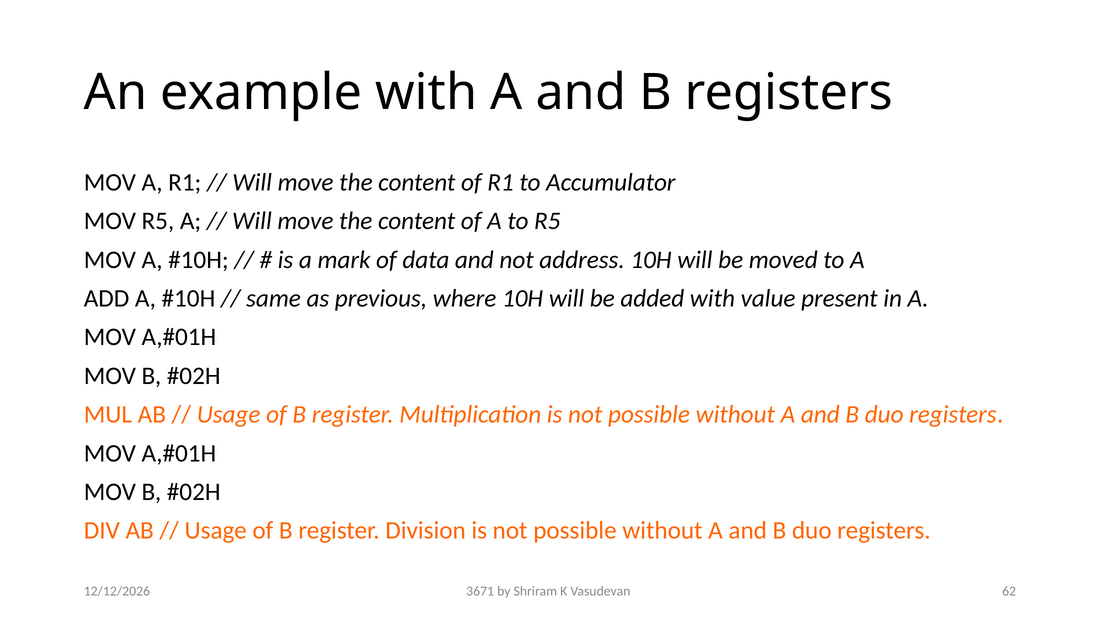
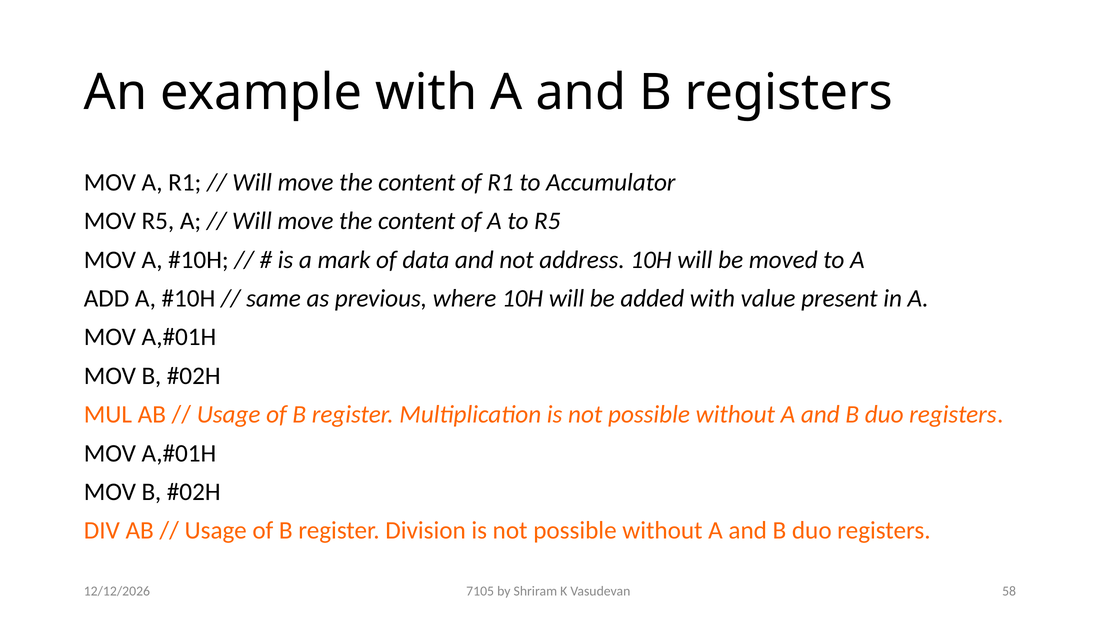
3671: 3671 -> 7105
62: 62 -> 58
